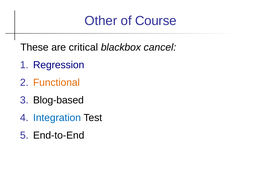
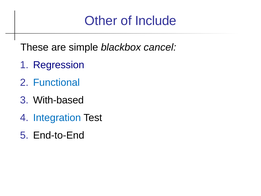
Course: Course -> Include
critical: critical -> simple
Functional colour: orange -> blue
Blog-based: Blog-based -> With-based
